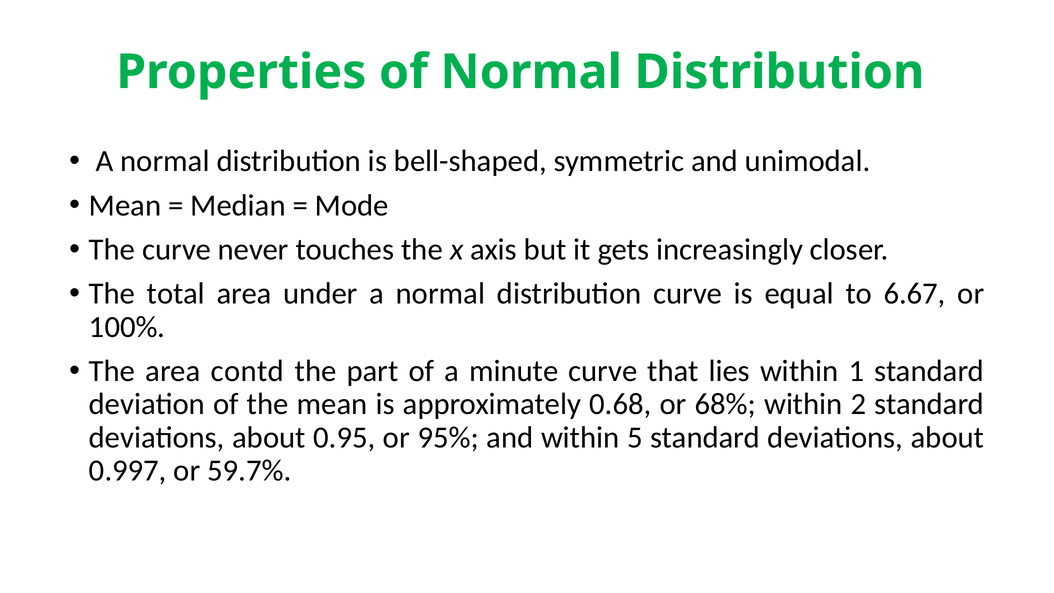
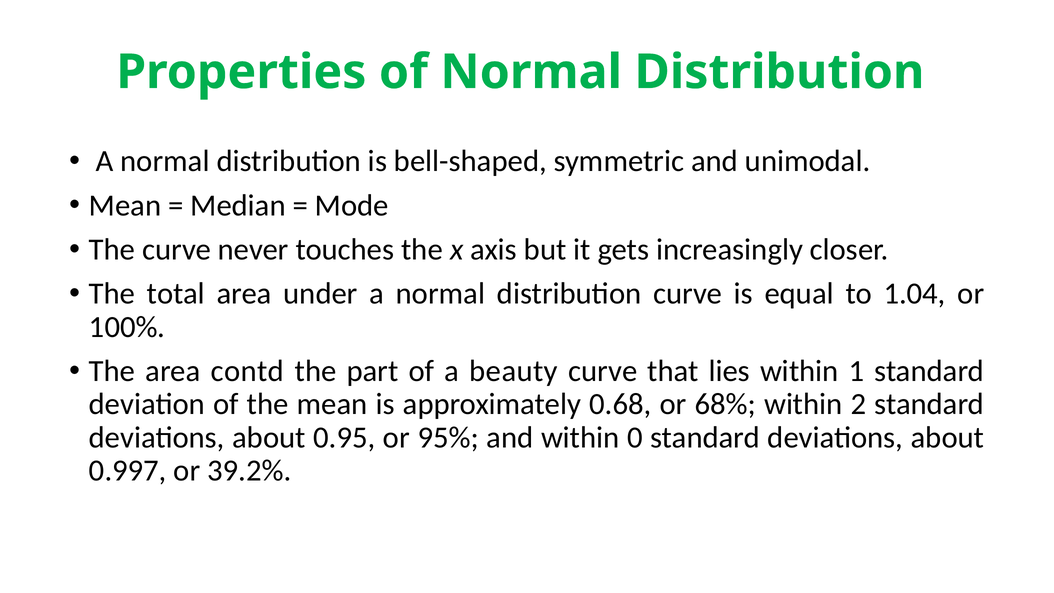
6.67: 6.67 -> 1.04
minute: minute -> beauty
5: 5 -> 0
59.7%: 59.7% -> 39.2%
